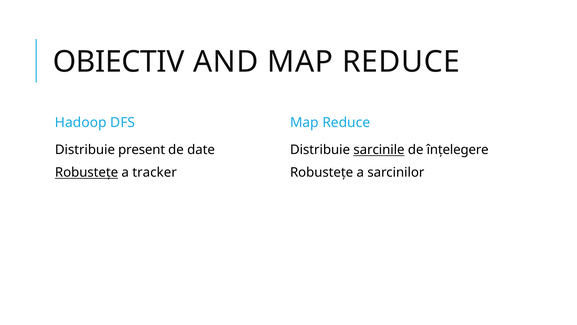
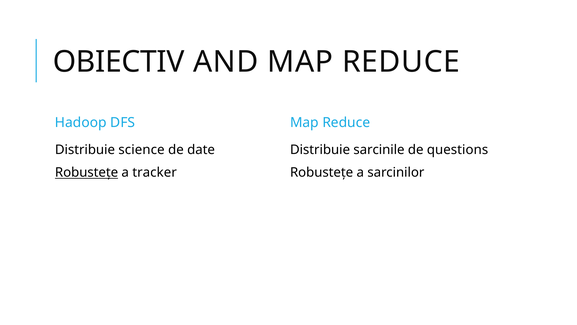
present: present -> science
sarcinile underline: present -> none
înțelegere: înțelegere -> questions
